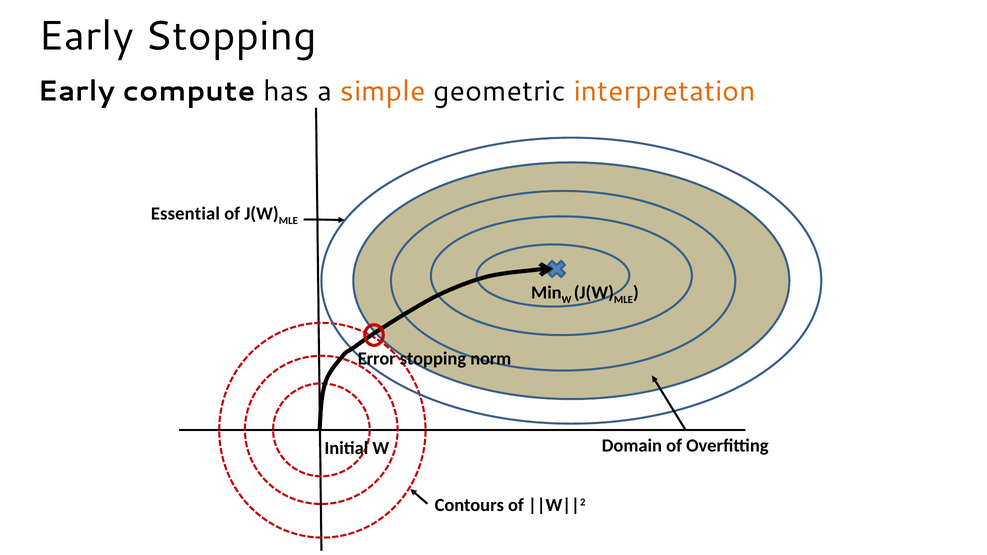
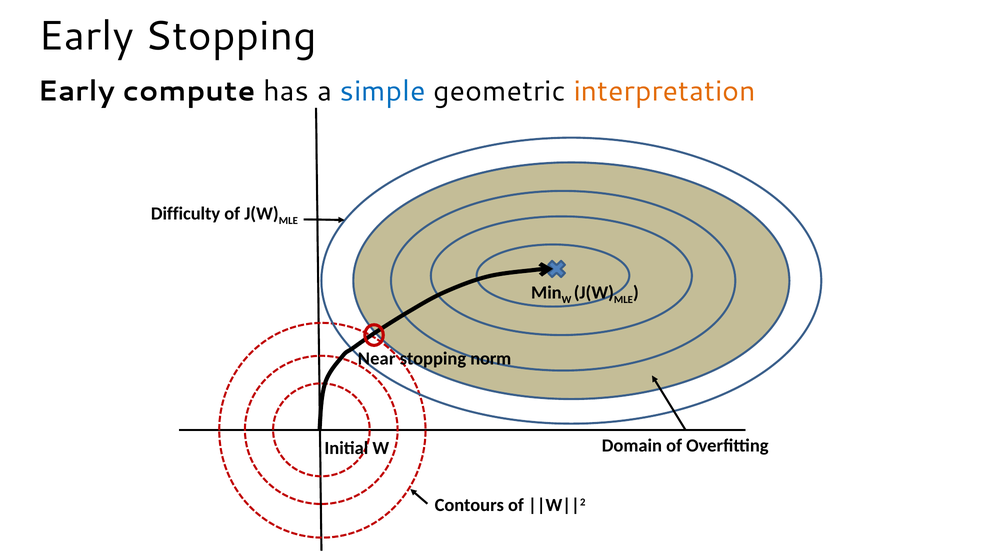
simple colour: orange -> blue
Essential: Essential -> Difficulty
Error: Error -> Near
